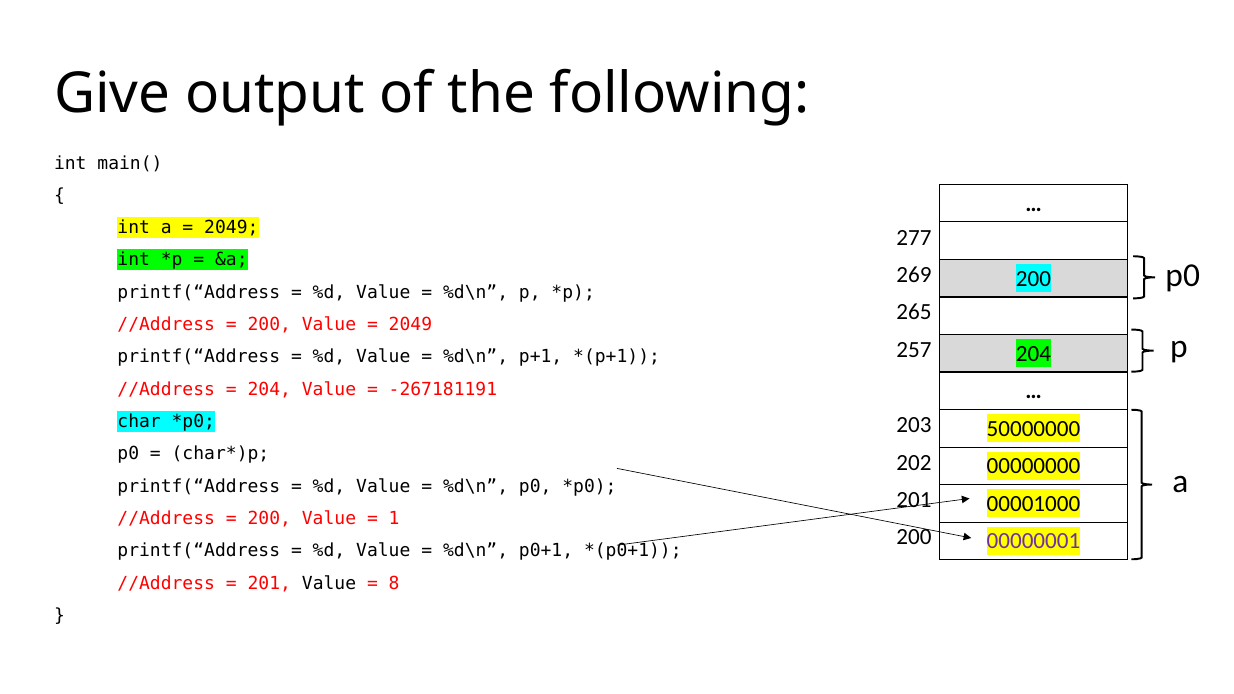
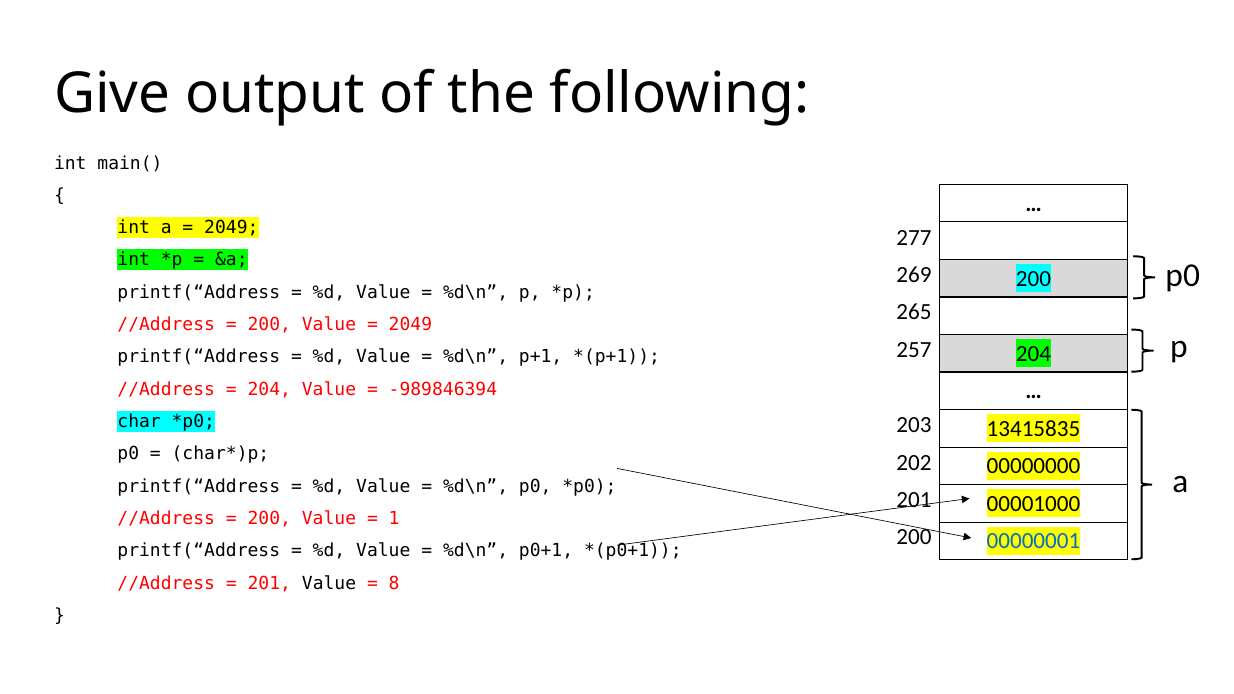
-267181191: -267181191 -> -989846394
50000000: 50000000 -> 13415835
00000001 colour: purple -> blue
